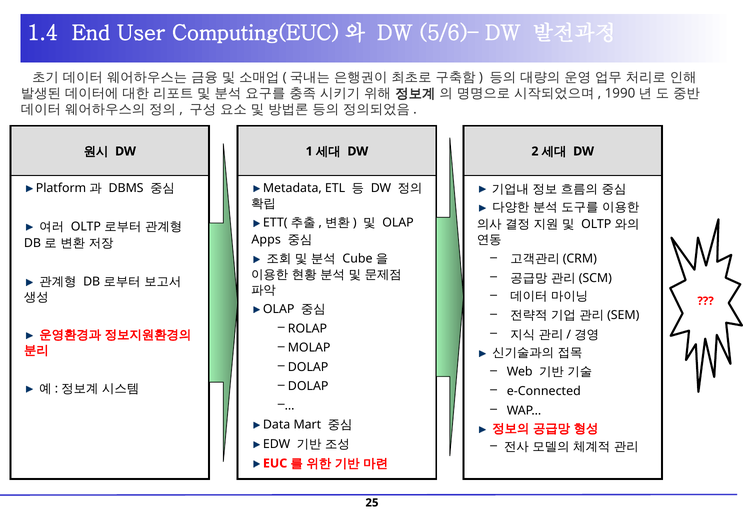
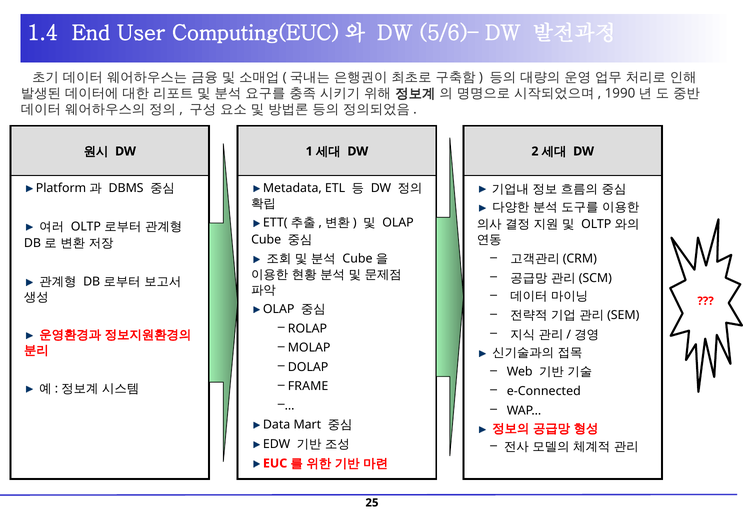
Apps at (266, 240): Apps -> Cube
DOLAP at (308, 387): DOLAP -> FRAME
